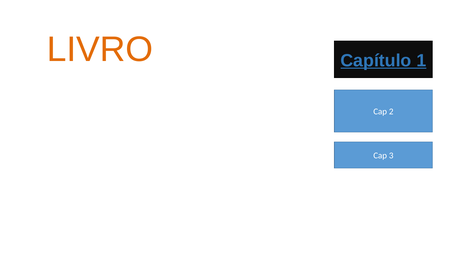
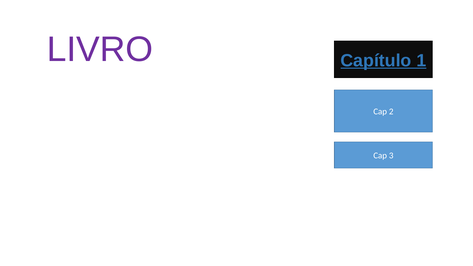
LIVRO colour: orange -> purple
